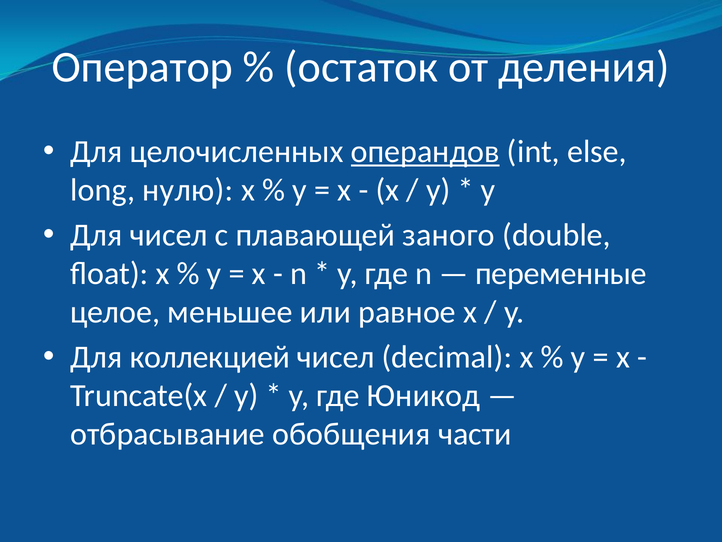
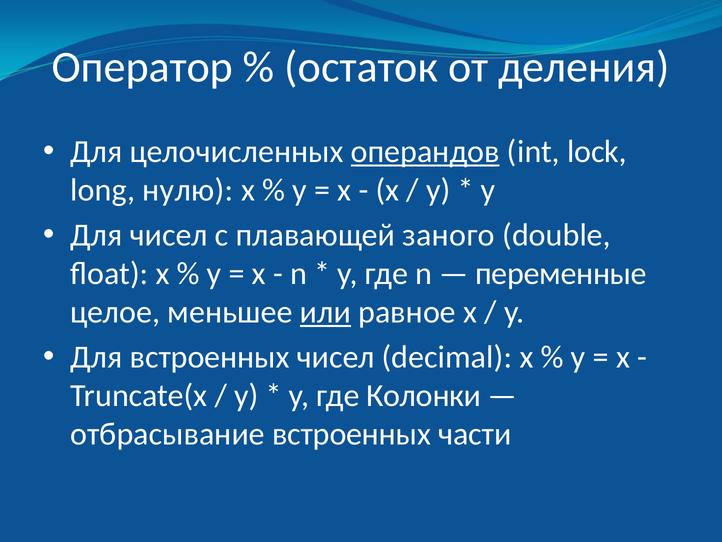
else: else -> lock
или underline: none -> present
Для коллекцией: коллекцией -> встроенных
Юникод: Юникод -> Колонки
отбрасывание обобщения: обобщения -> встроенных
